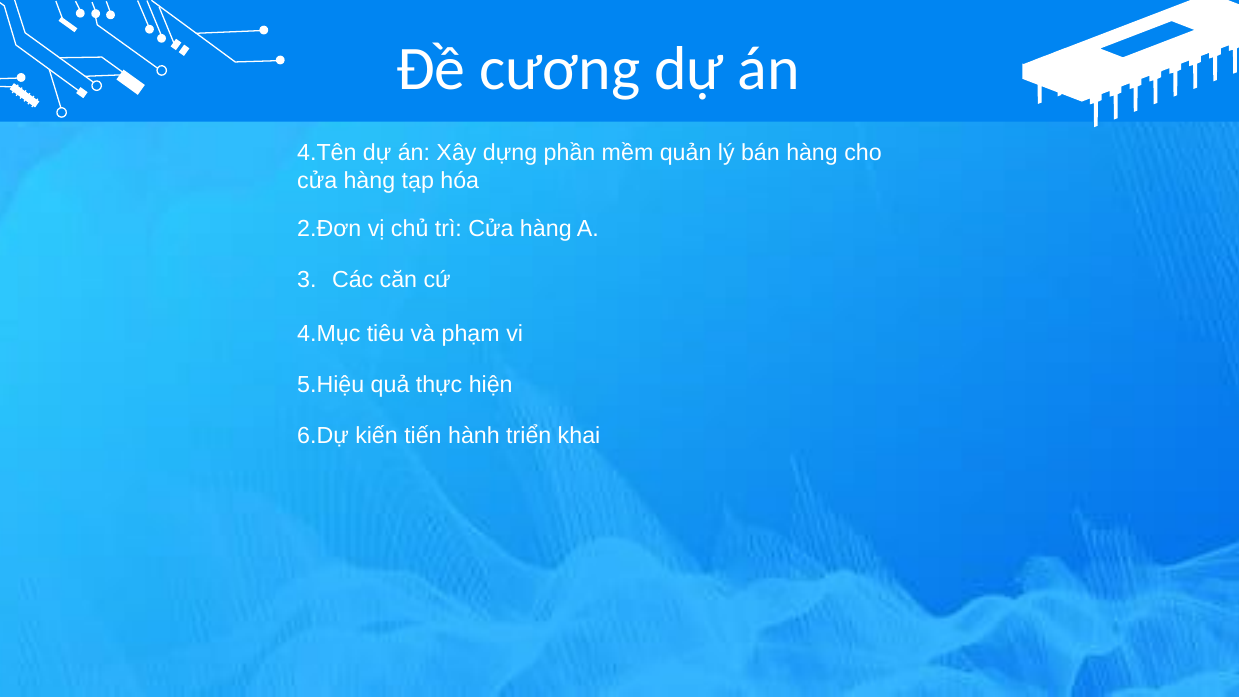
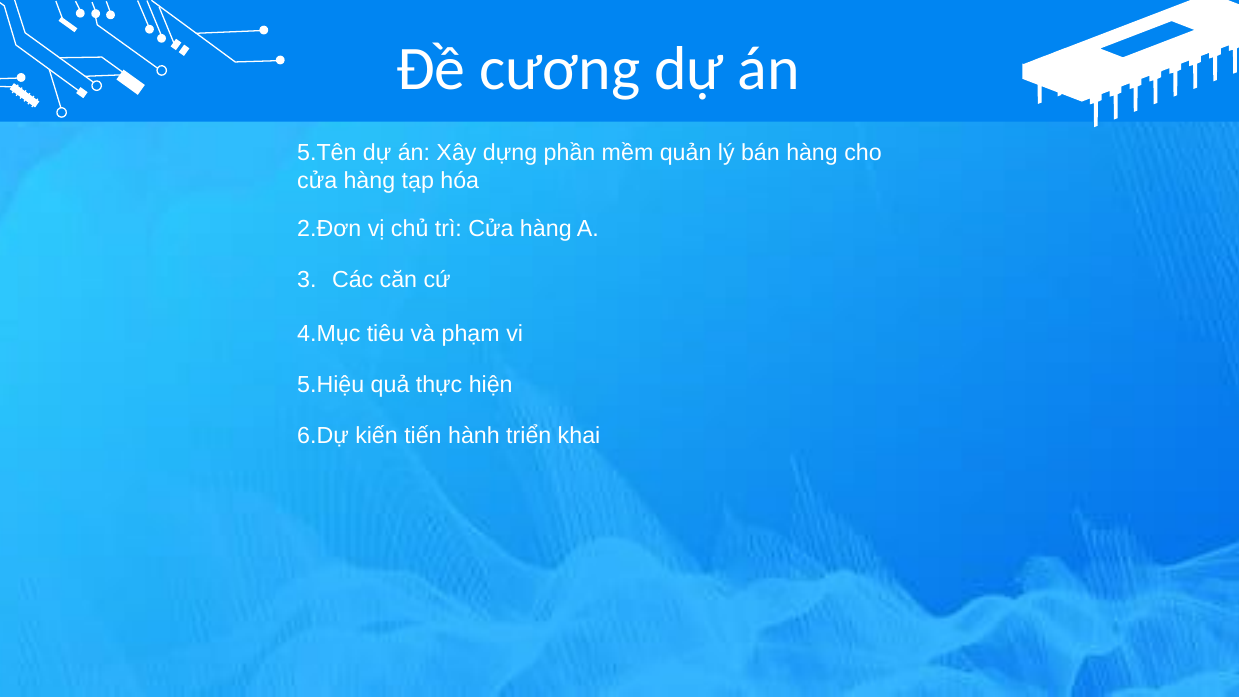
4.Tên: 4.Tên -> 5.Tên
